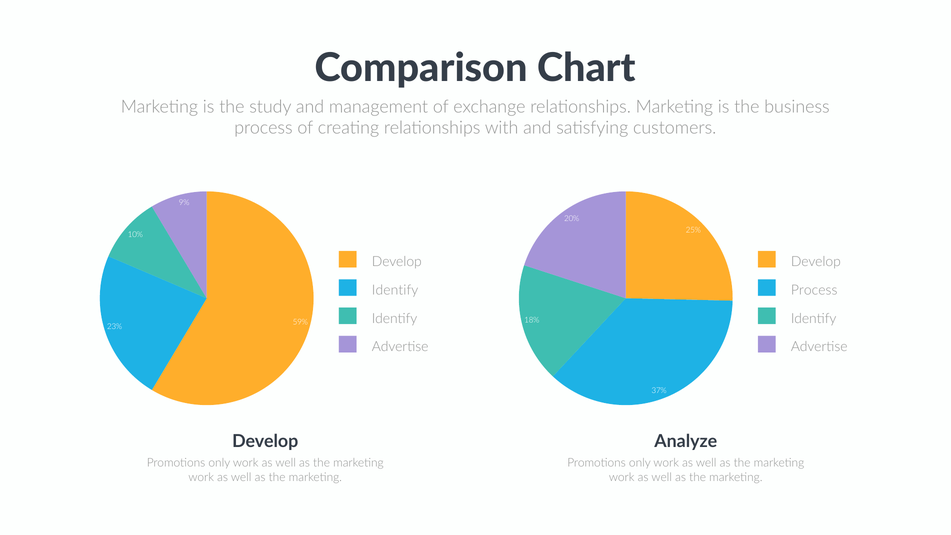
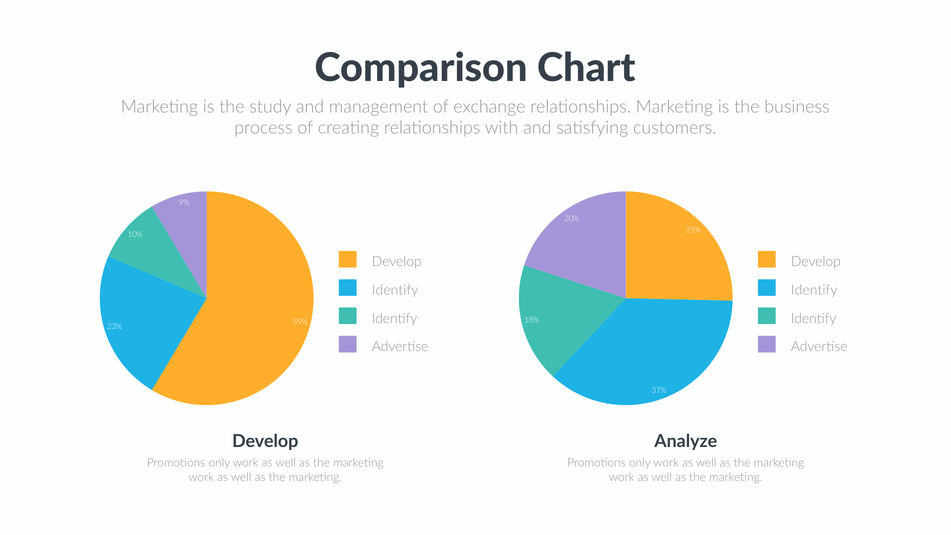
Process at (814, 290): Process -> Identify
